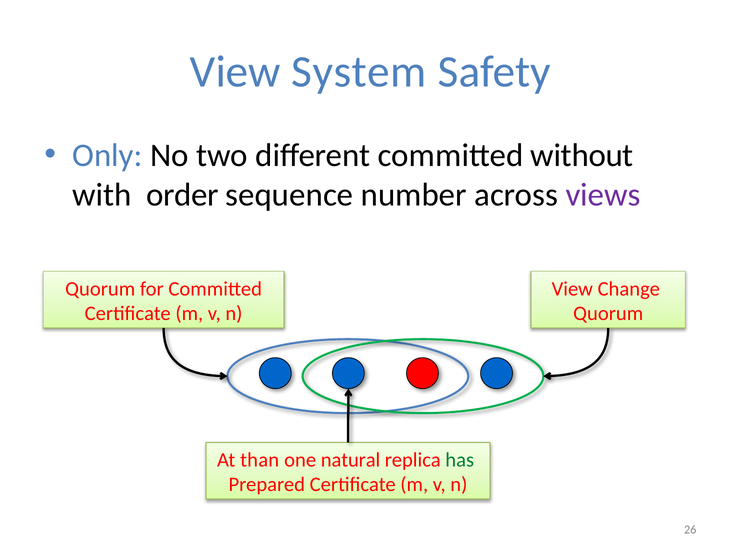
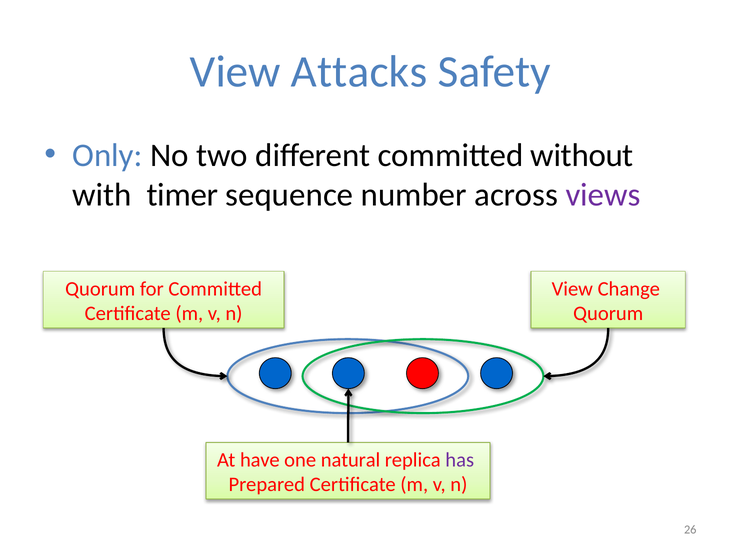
System: System -> Attacks
order: order -> timer
than: than -> have
has colour: green -> purple
